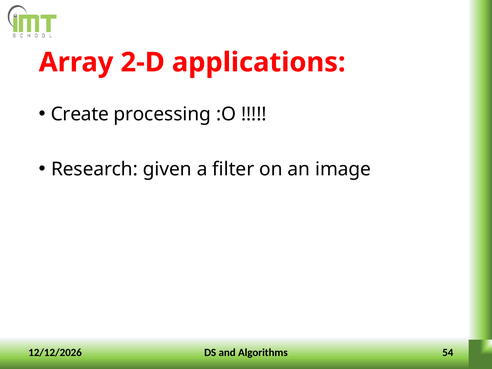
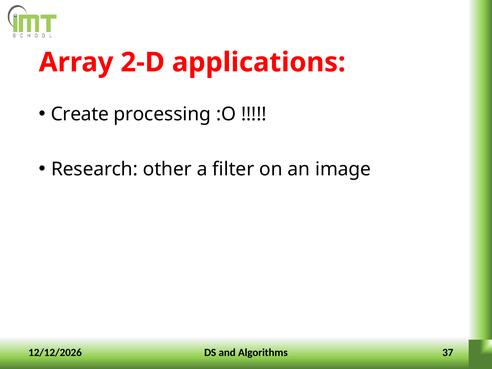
given: given -> other
54: 54 -> 37
